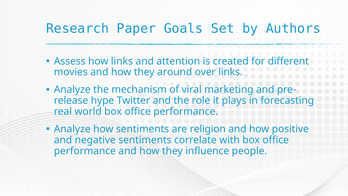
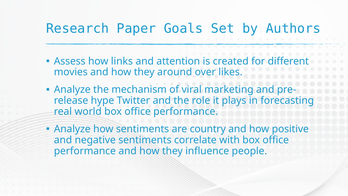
over links: links -> likes
religion: religion -> country
